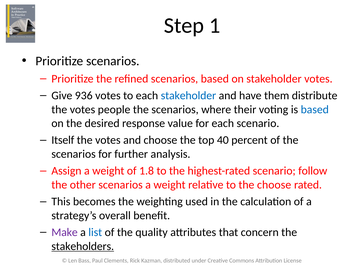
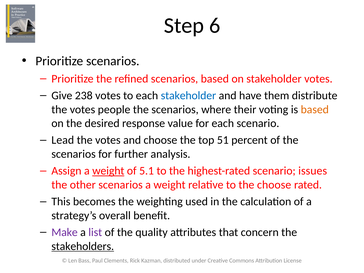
1: 1 -> 6
936: 936 -> 238
based at (315, 109) colour: blue -> orange
Itself: Itself -> Lead
40: 40 -> 51
weight at (108, 171) underline: none -> present
1.8: 1.8 -> 5.1
follow: follow -> issues
list colour: blue -> purple
